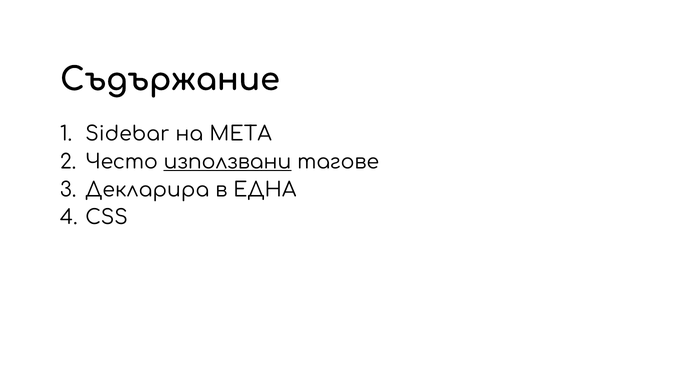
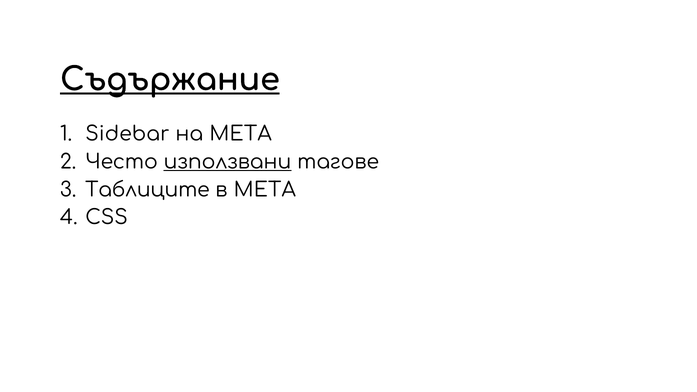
Съдържание underline: none -> present
Декларира: Декларира -> Таблиците
в ЕДНА: ЕДНА -> МЕТА
